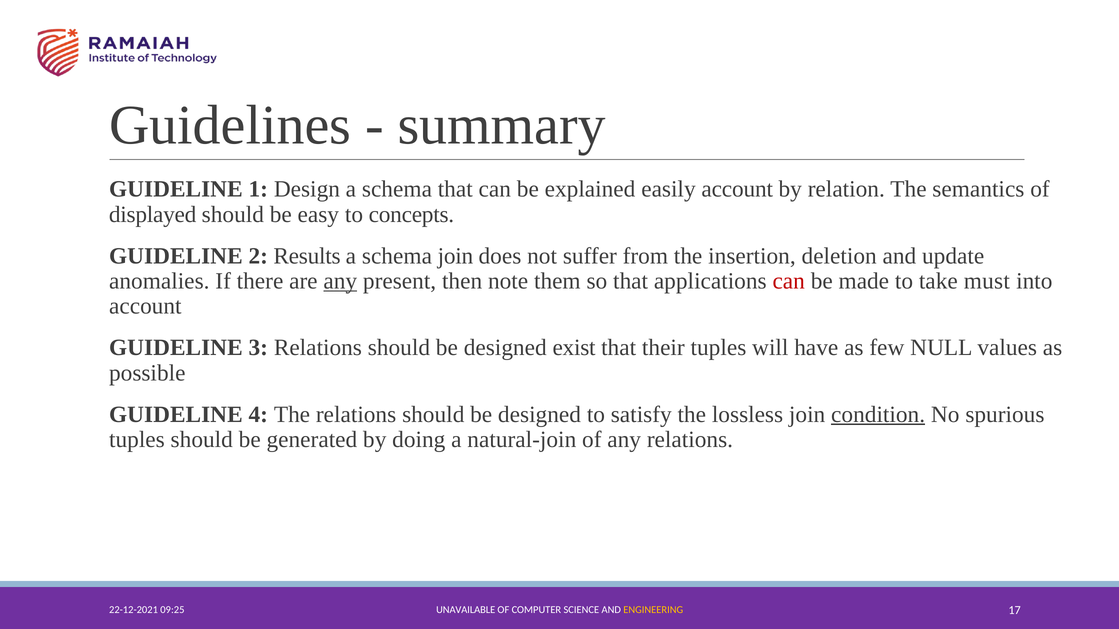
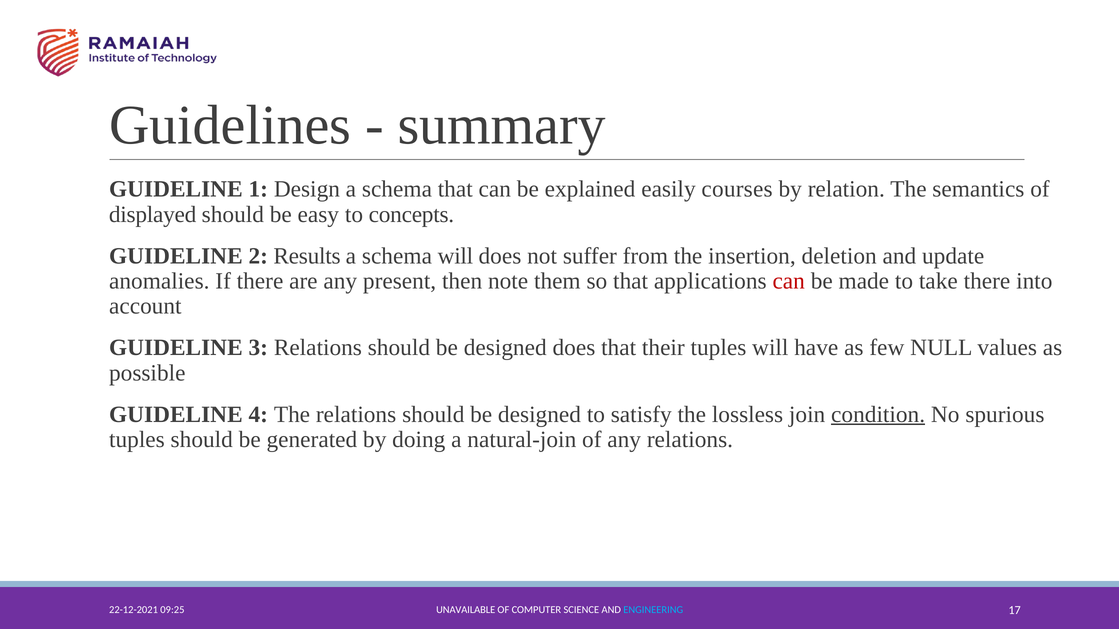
easily account: account -> courses
schema join: join -> will
any at (340, 281) underline: present -> none
take must: must -> there
designed exist: exist -> does
ENGINEERING colour: yellow -> light blue
